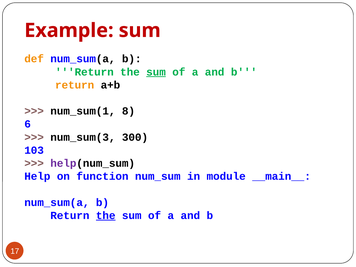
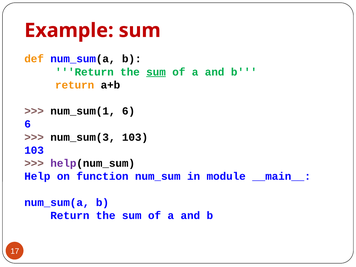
num_sum(1 8: 8 -> 6
num_sum(3 300: 300 -> 103
the at (106, 215) underline: present -> none
